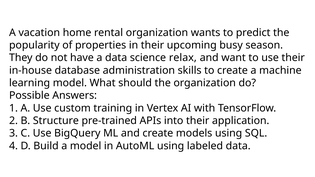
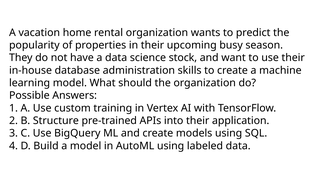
relax: relax -> stock
